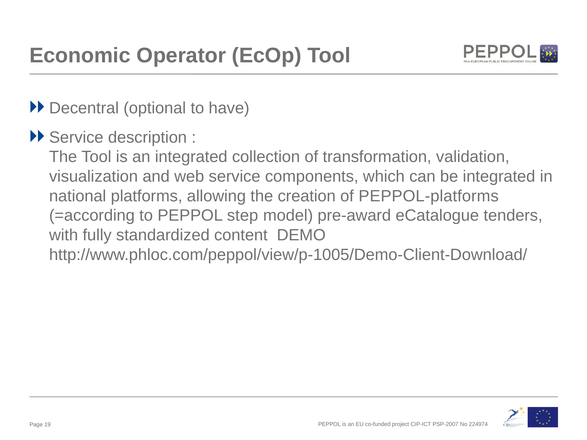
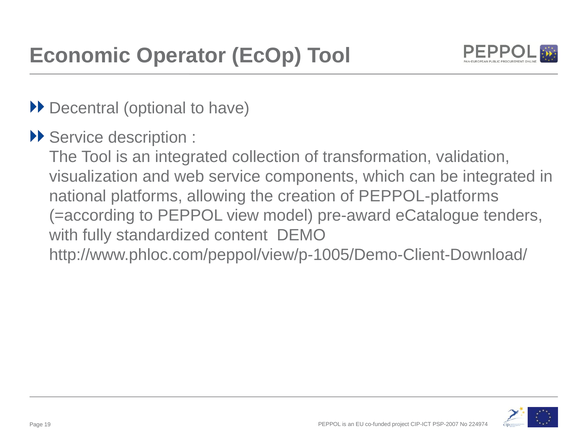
step: step -> view
